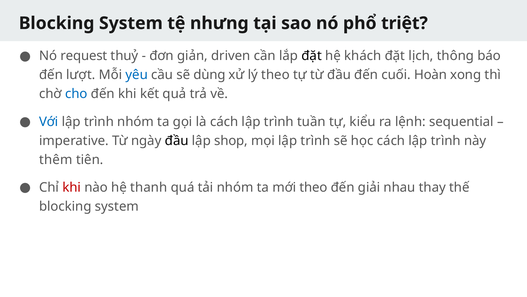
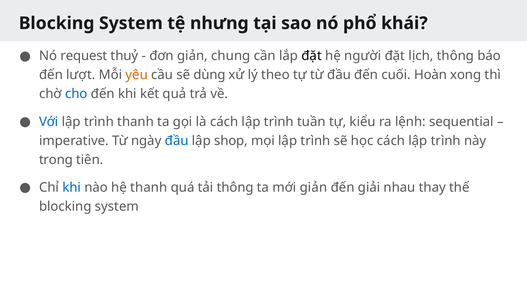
triệt: triệt -> khái
driven: driven -> chung
khách: khách -> người
yêu colour: blue -> orange
trình nhóm: nhóm -> thanh
đầu at (177, 140) colour: black -> blue
thêm: thêm -> trong
khi at (72, 187) colour: red -> blue
tải nhóm: nhóm -> thông
mới theo: theo -> giản
